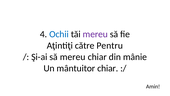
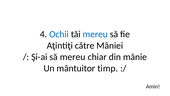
mereu at (95, 34) colour: purple -> blue
Pentru: Pentru -> Mâniei
mântuitor chiar: chiar -> timp
